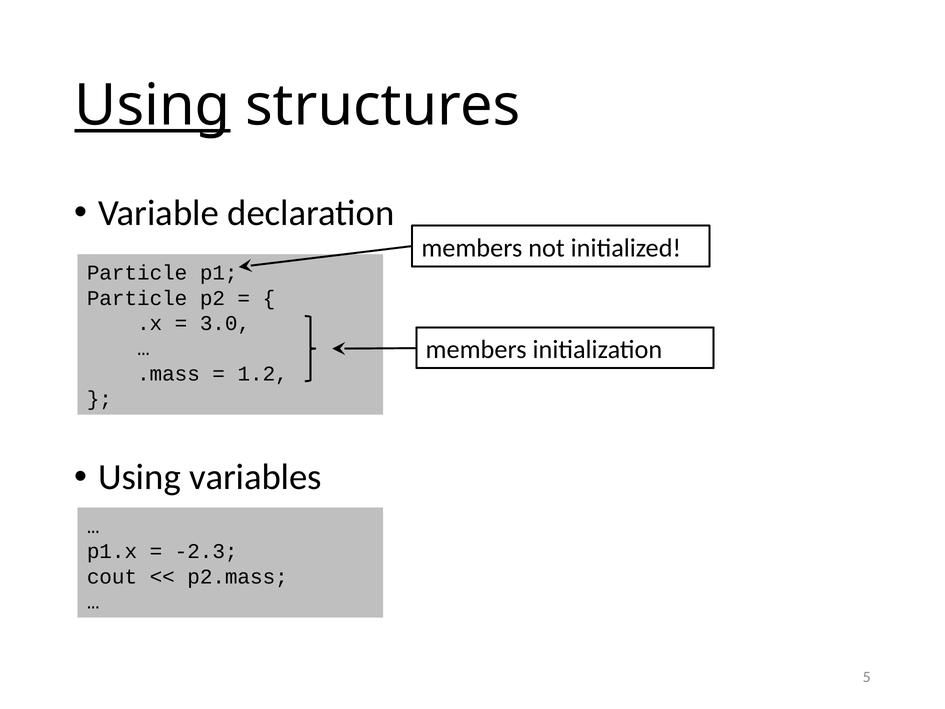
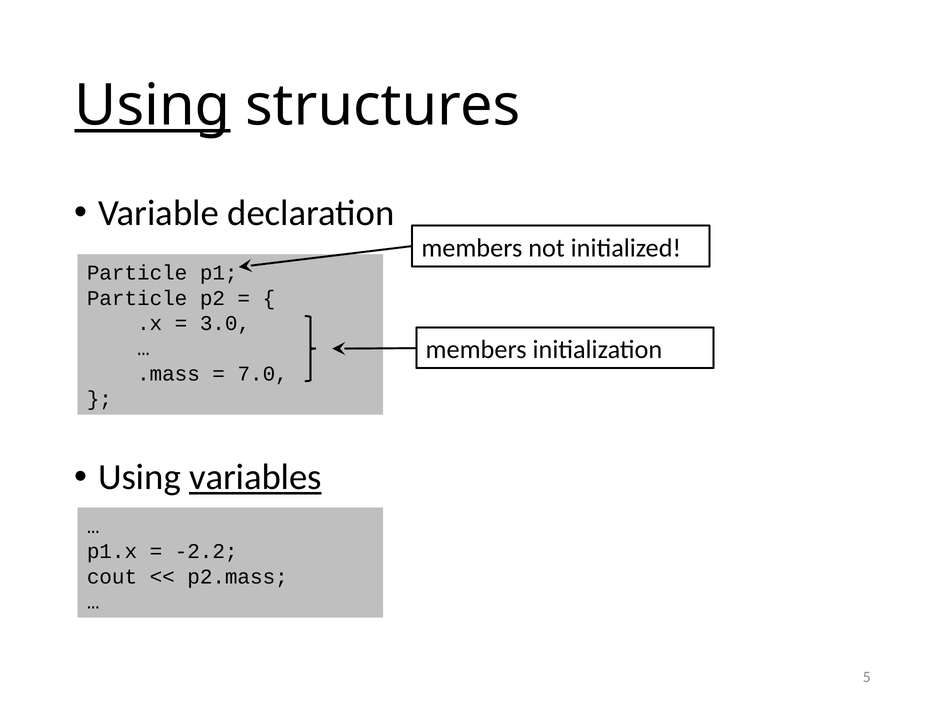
1.2: 1.2 -> 7.0
variables underline: none -> present
-2.3: -2.3 -> -2.2
